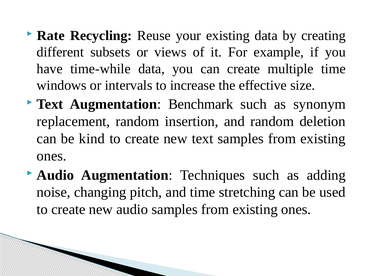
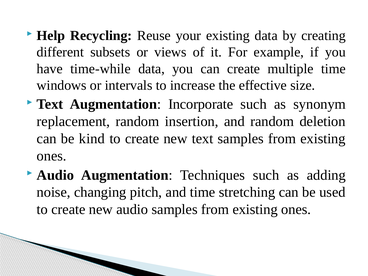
Rate: Rate -> Help
Benchmark: Benchmark -> Incorporate
